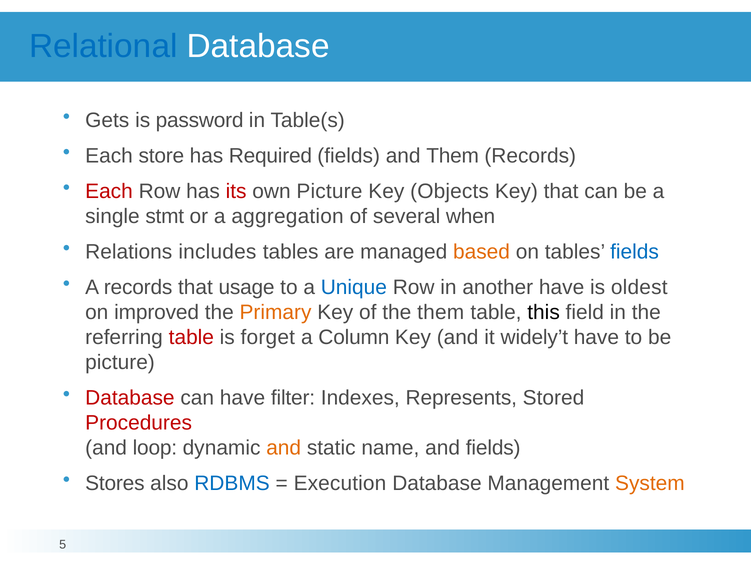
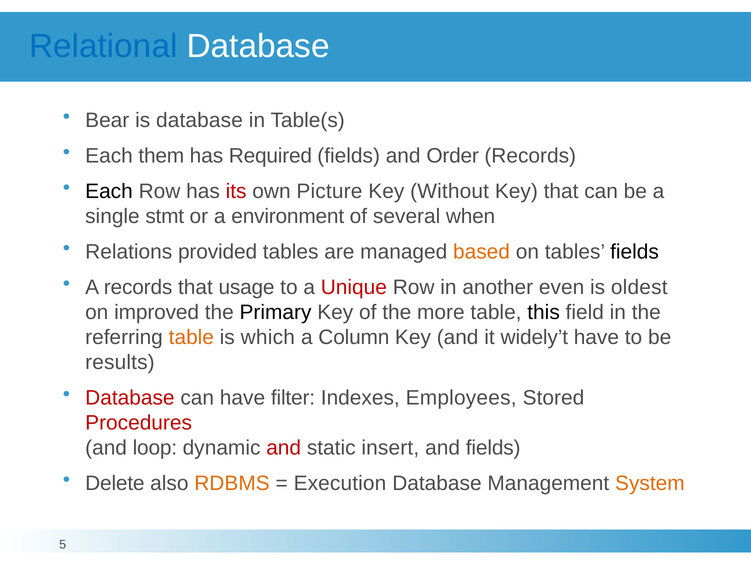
Gets: Gets -> Bear
is password: password -> database
store: store -> them
and Them: Them -> Order
Each at (109, 191) colour: red -> black
Objects: Objects -> Without
aggregation: aggregation -> environment
includes: includes -> provided
fields at (635, 252) colour: blue -> black
Unique colour: blue -> red
another have: have -> even
Primary colour: orange -> black
the them: them -> more
table at (191, 337) colour: red -> orange
forget: forget -> which
picture at (120, 362): picture -> results
Represents: Represents -> Employees
and at (284, 448) colour: orange -> red
name: name -> insert
Stores: Stores -> Delete
RDBMS colour: blue -> orange
